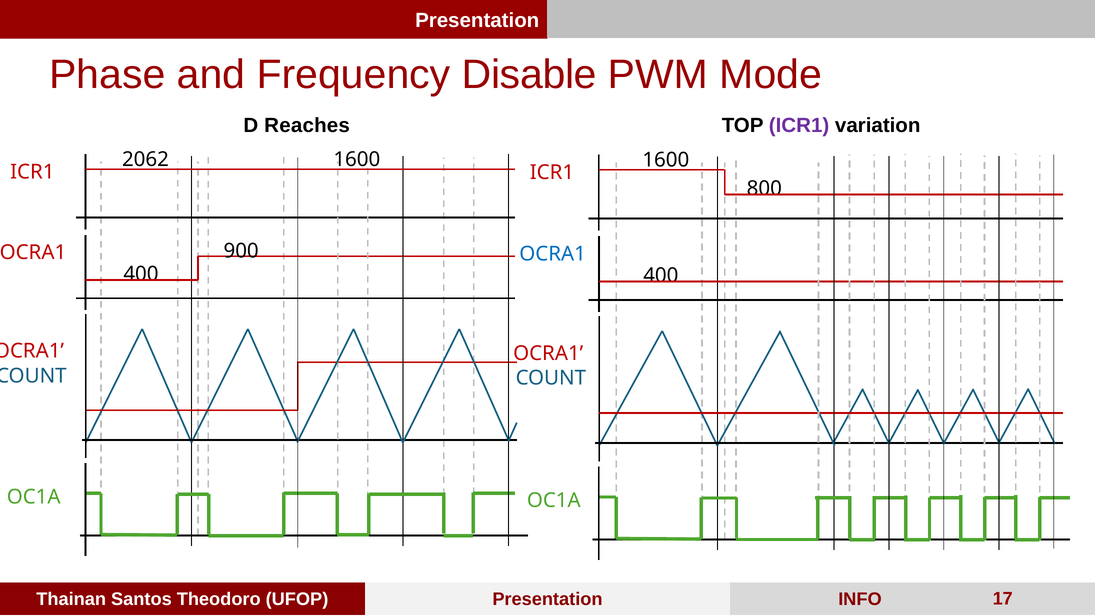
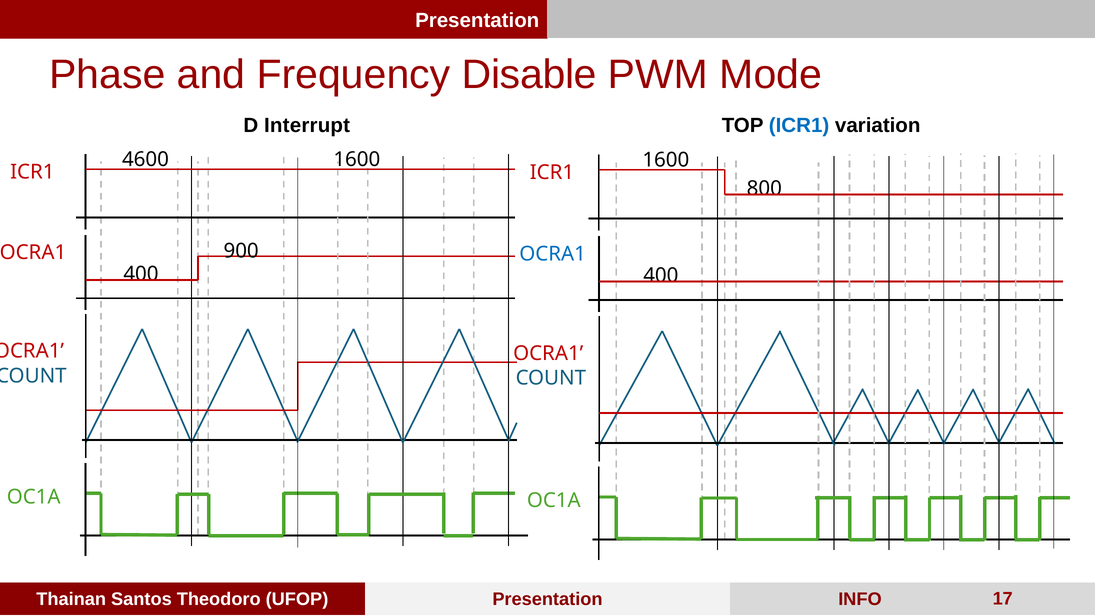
Reaches: Reaches -> Interrupt
ICR1 at (799, 125) colour: purple -> blue
2062: 2062 -> 4600
